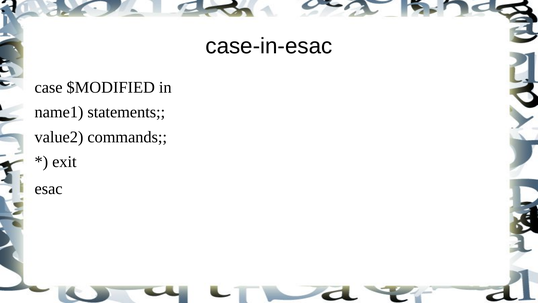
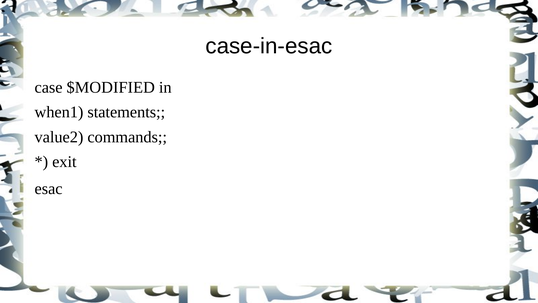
name1: name1 -> when1
